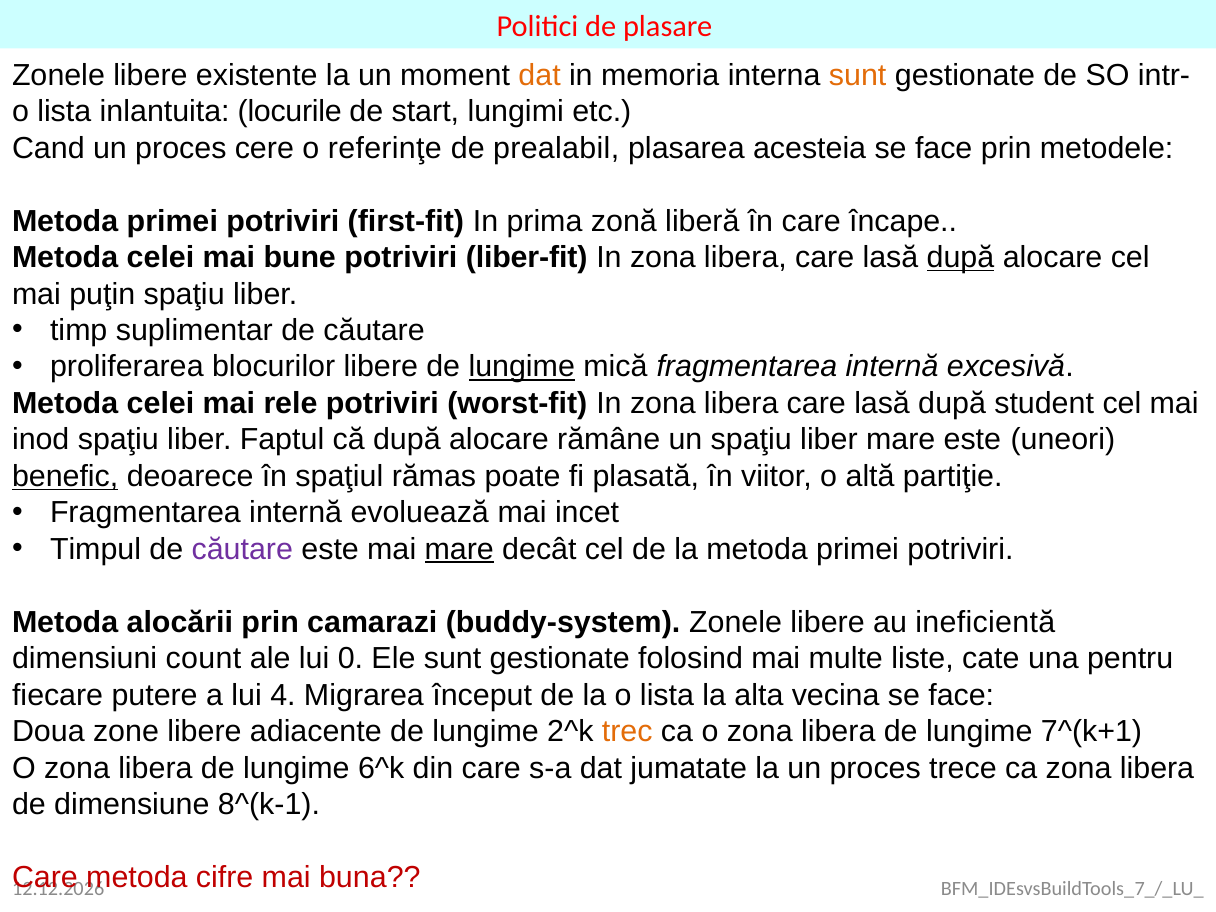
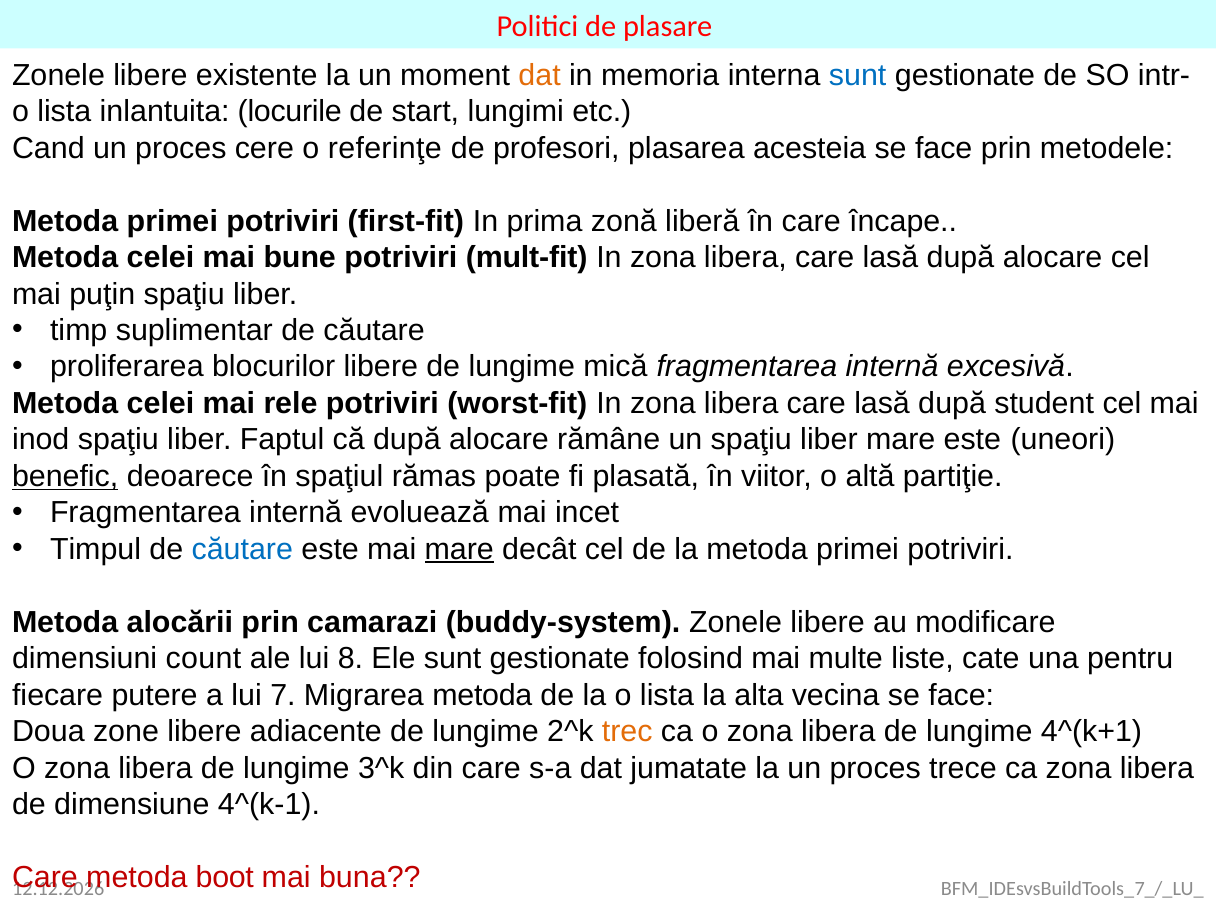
sunt at (858, 75) colour: orange -> blue
prealabil: prealabil -> profesori
liber-fit: liber-fit -> mult-fit
după at (961, 257) underline: present -> none
lungime at (522, 367) underline: present -> none
căutare at (242, 549) colour: purple -> blue
ineficientă: ineficientă -> modificare
0: 0 -> 8
4: 4 -> 7
Migrarea început: început -> metoda
7^(k+1: 7^(k+1 -> 4^(k+1
6^k: 6^k -> 3^k
8^(k-1: 8^(k-1 -> 4^(k-1
cifre: cifre -> boot
